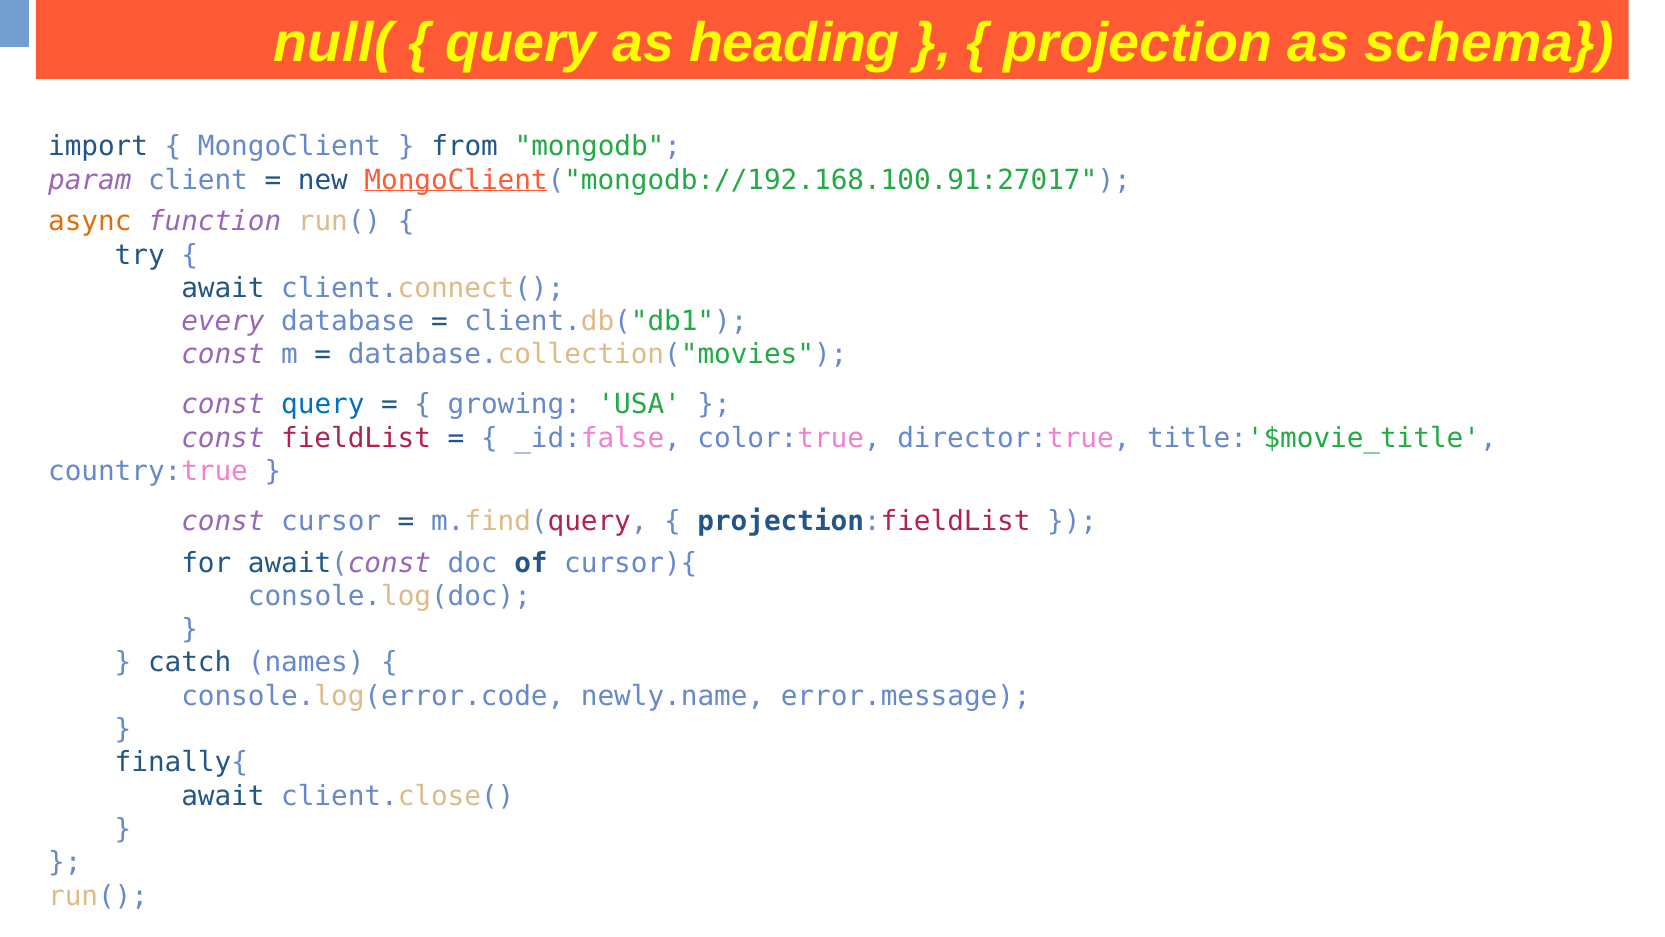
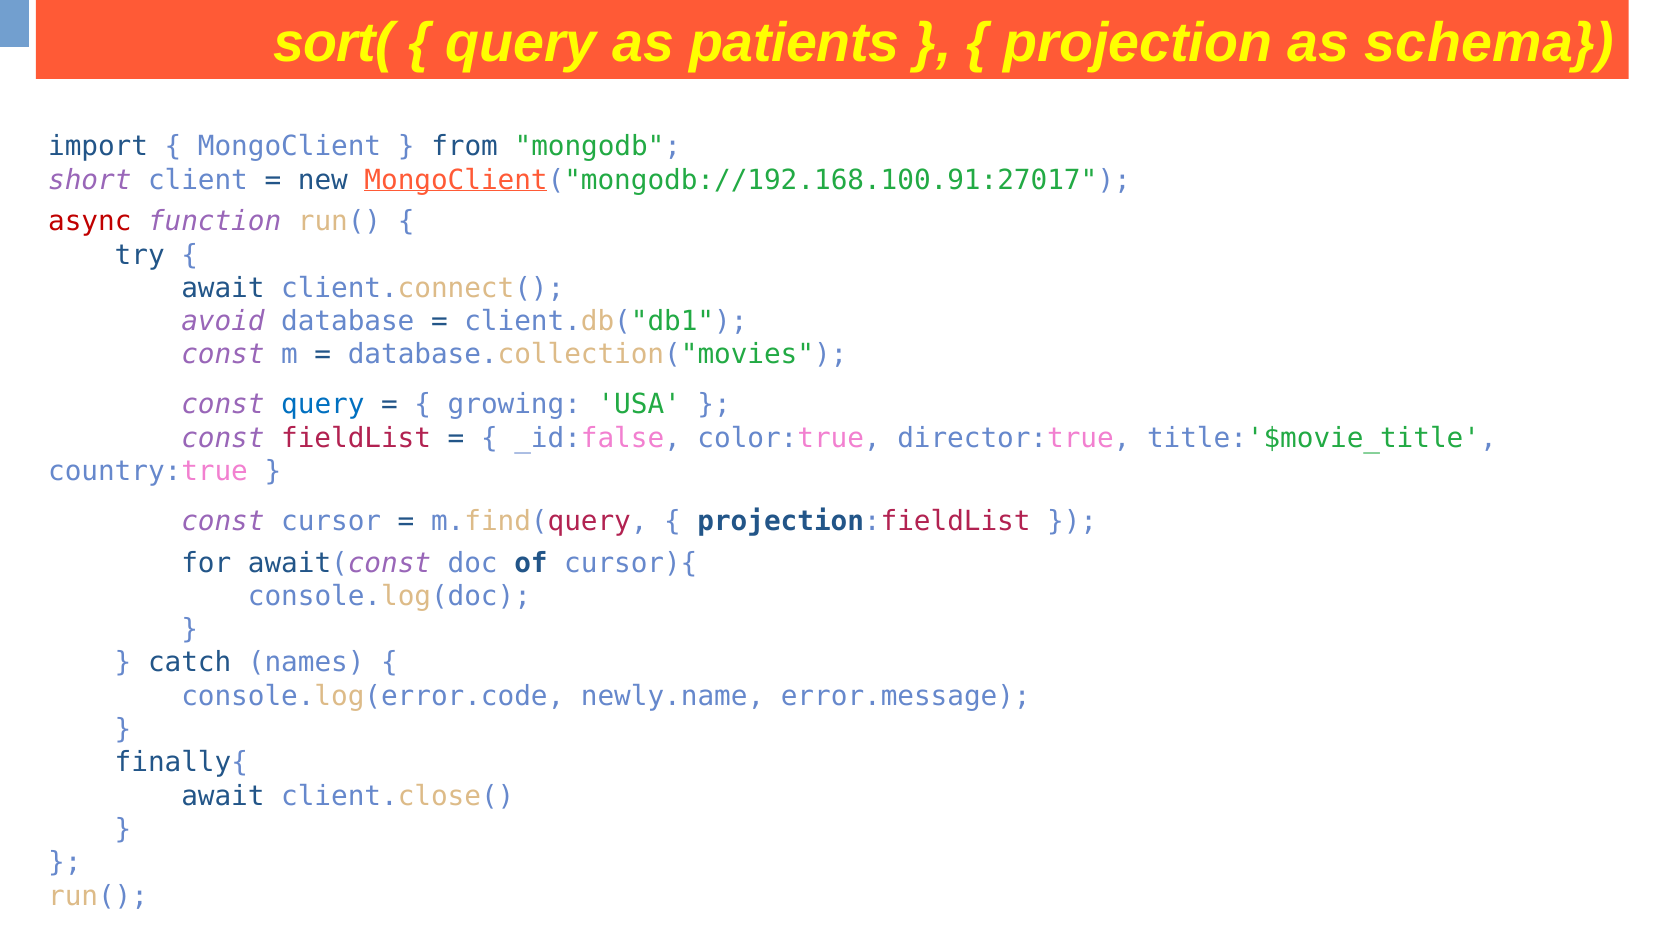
null(: null( -> sort(
heading: heading -> patients
param: param -> short
async colour: orange -> red
every: every -> avoid
